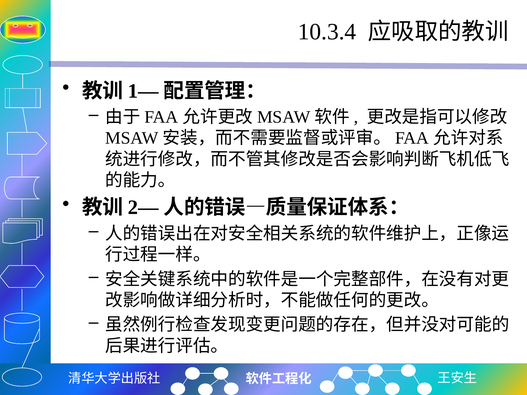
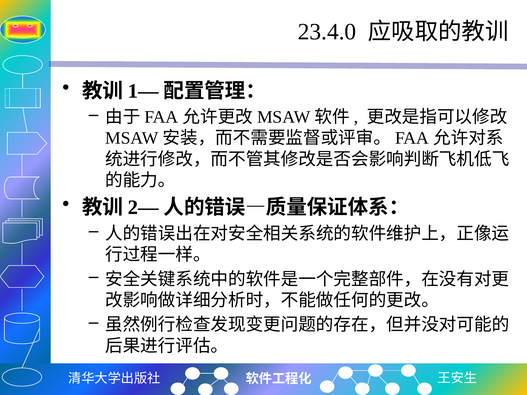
10.3.4: 10.3.4 -> 23.4.0
